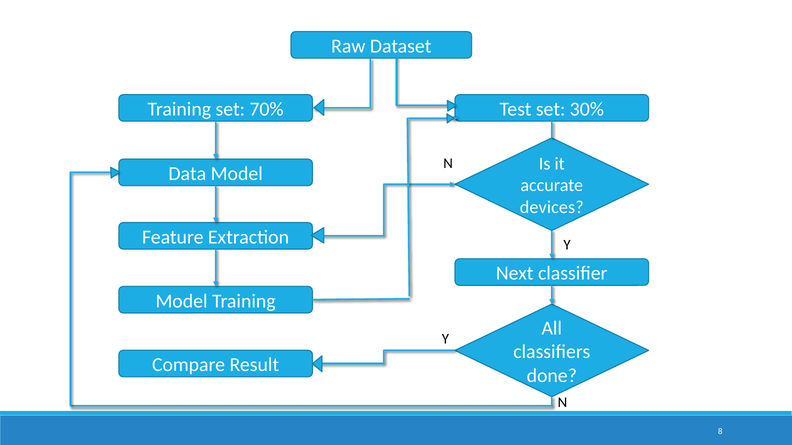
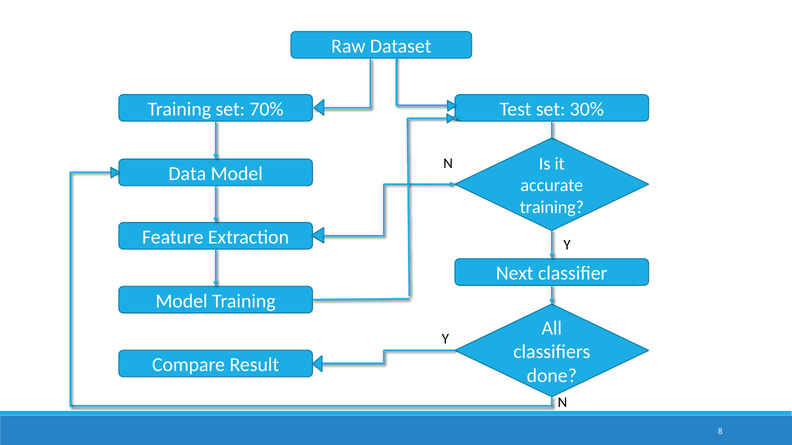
devices at (552, 207): devices -> training
